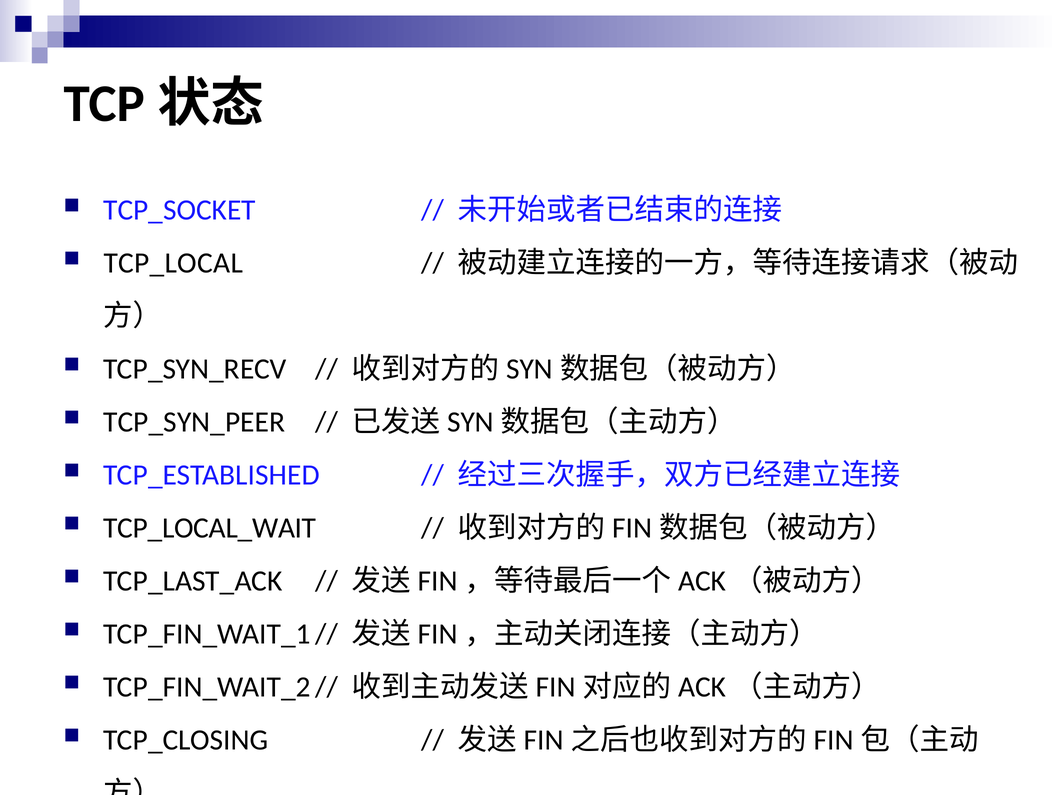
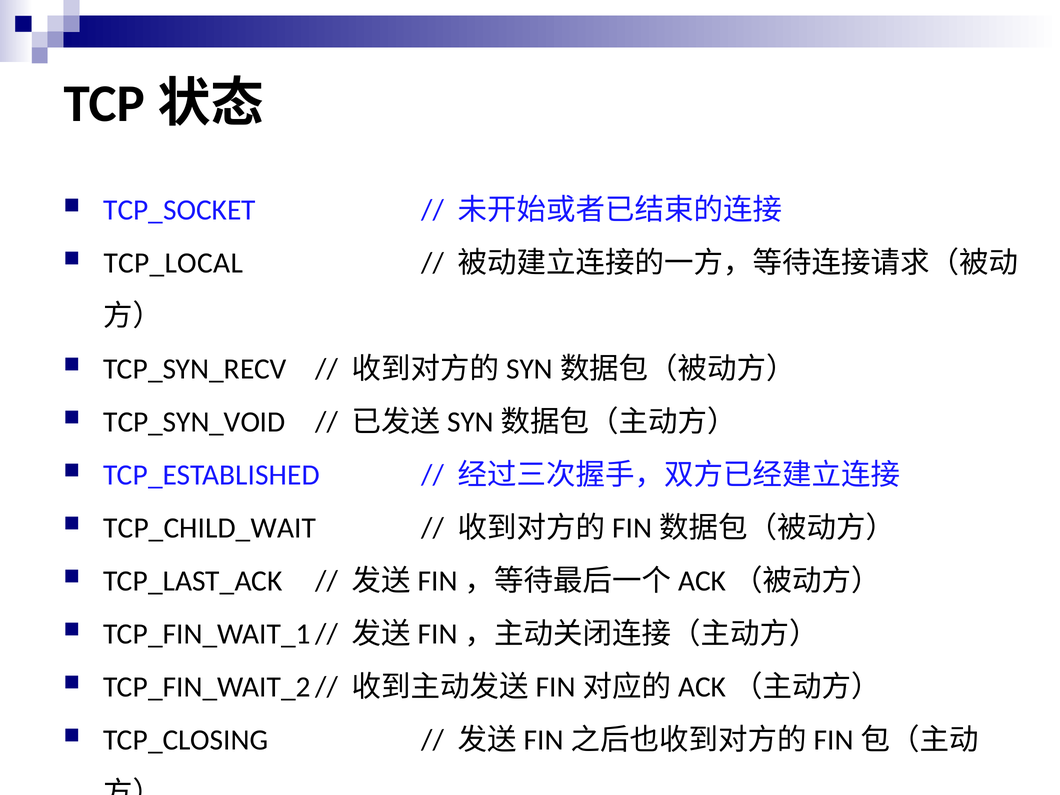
TCP_SYN_PEER: TCP_SYN_PEER -> TCP_SYN_VOID
TCP_LOCAL_WAIT: TCP_LOCAL_WAIT -> TCP_CHILD_WAIT
